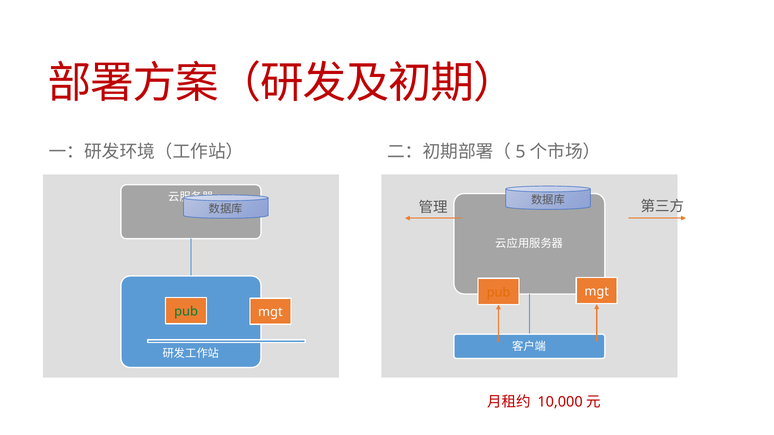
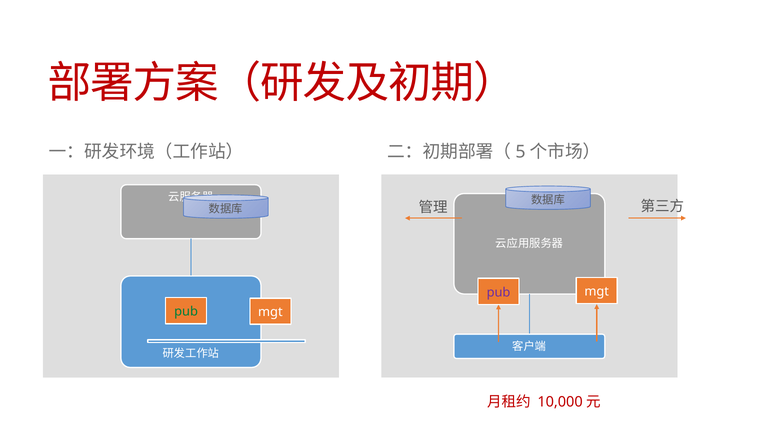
pub at (498, 293) colour: orange -> purple
